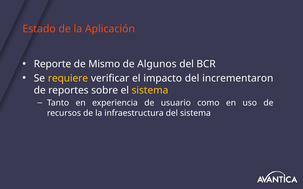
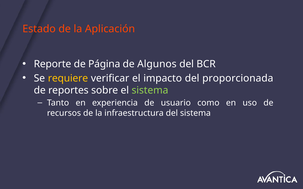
Mismo: Mismo -> Página
incrementaron: incrementaron -> proporcionada
sistema at (150, 90) colour: yellow -> light green
